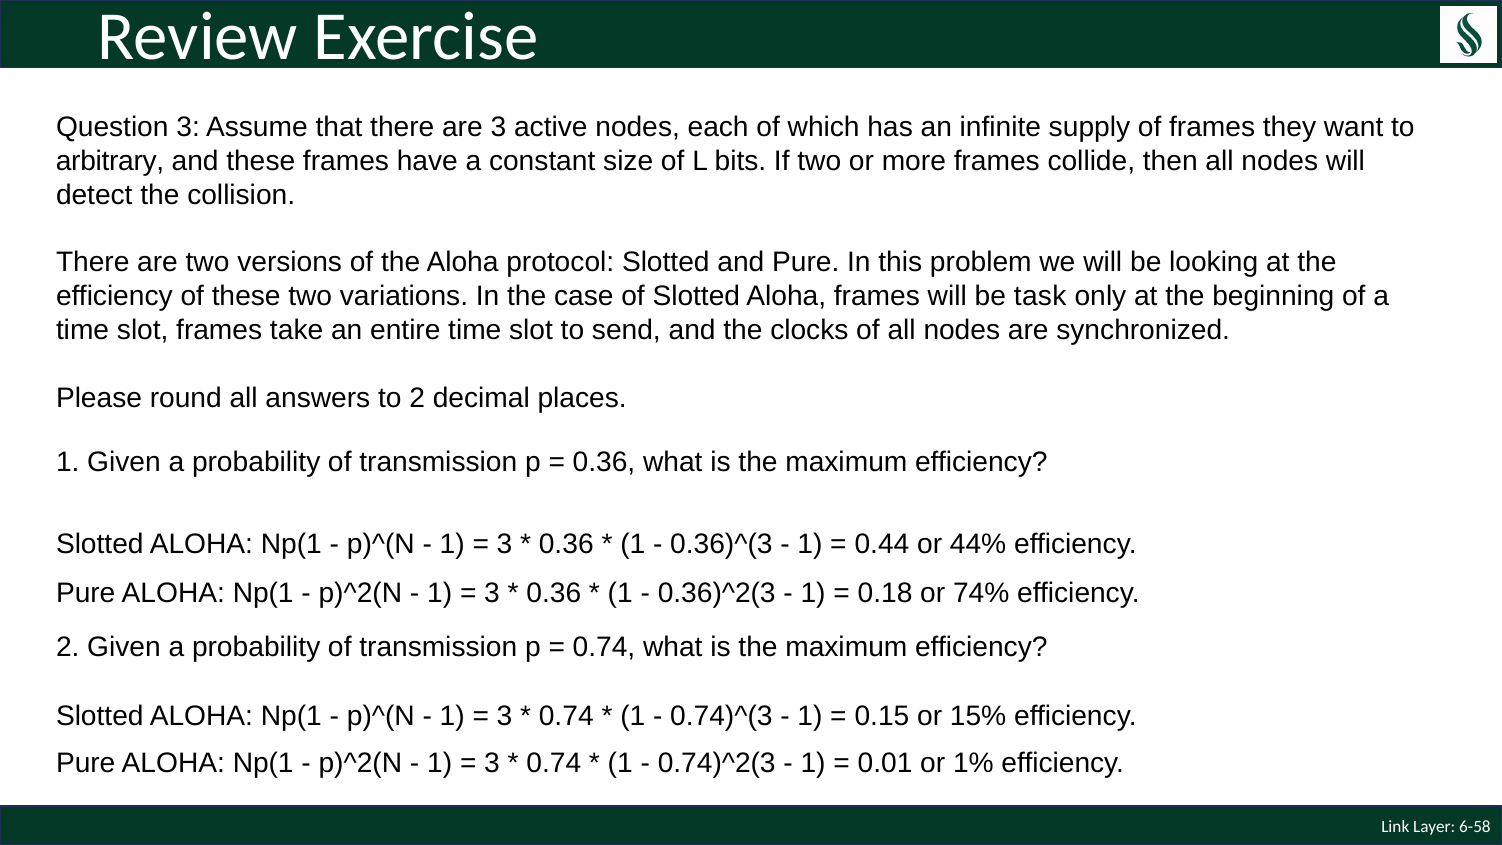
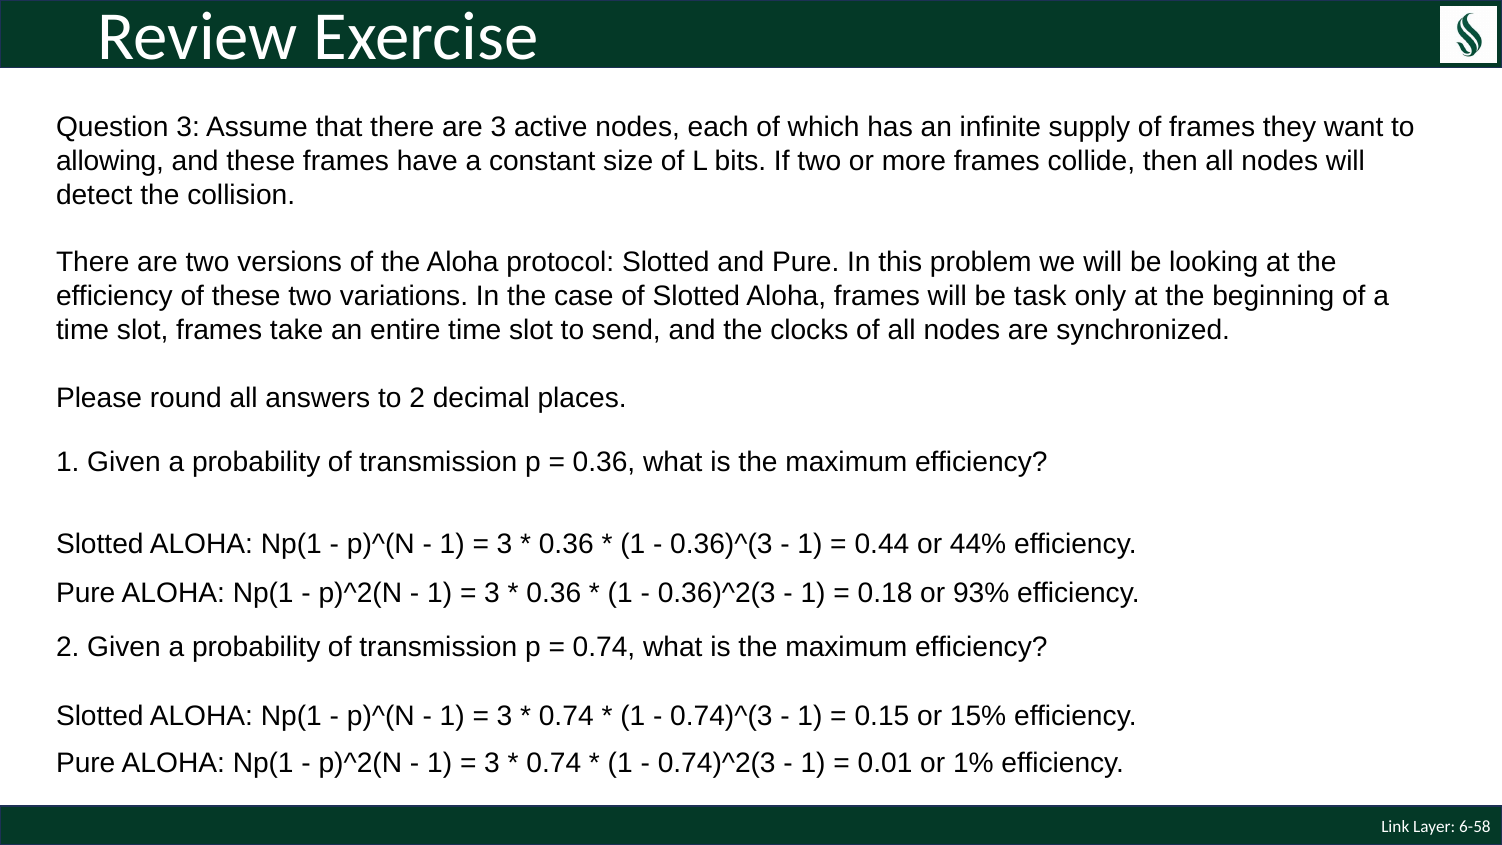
arbitrary: arbitrary -> allowing
74%: 74% -> 93%
